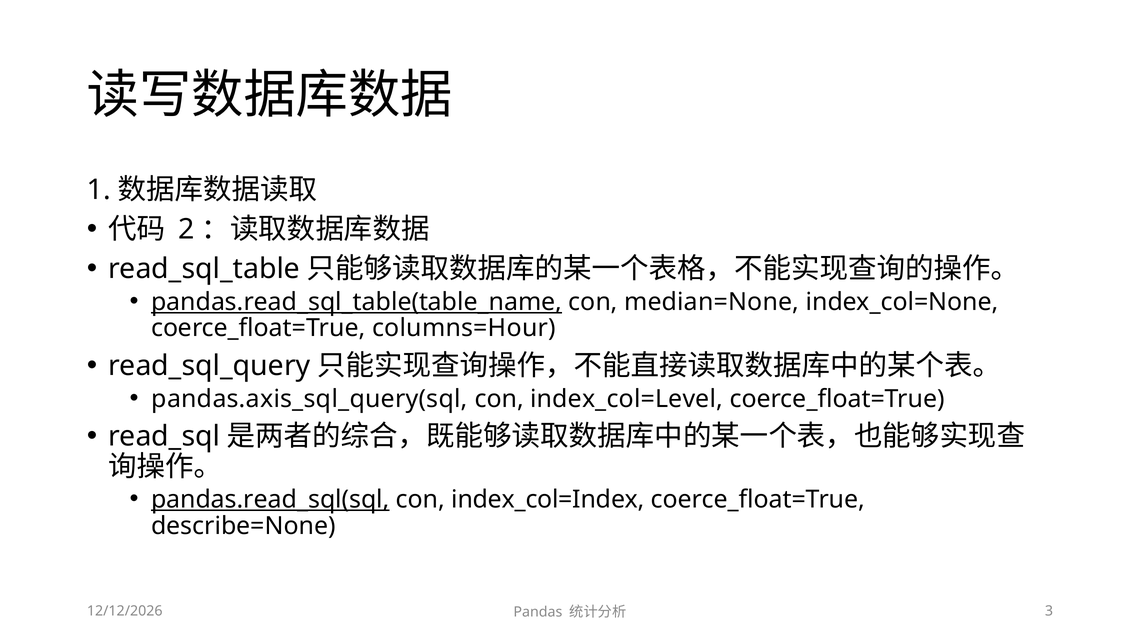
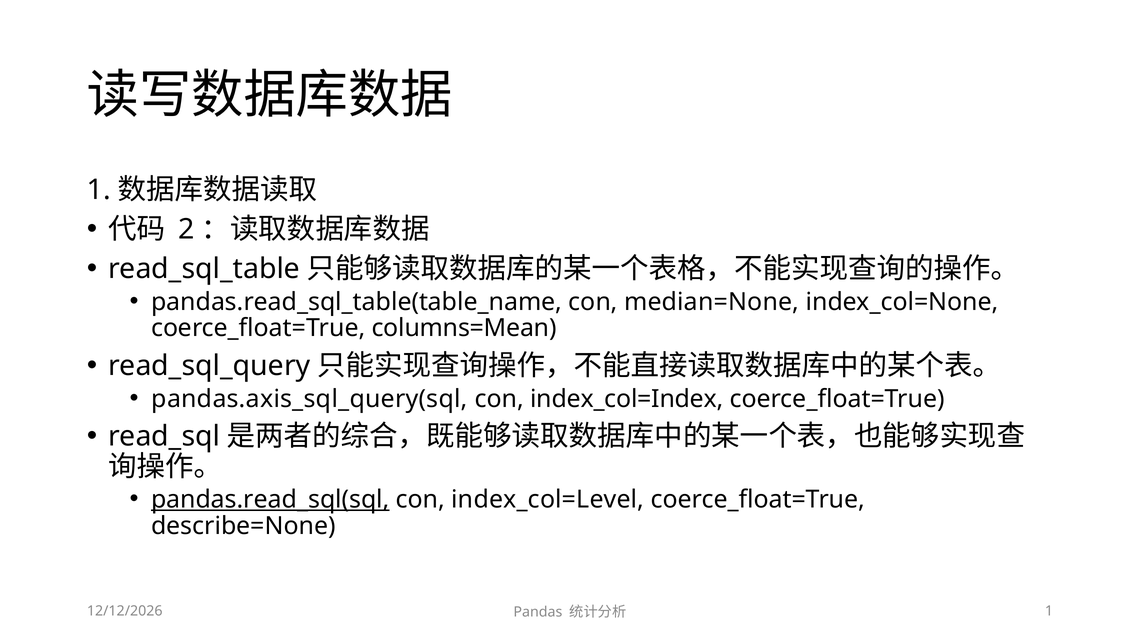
pandas.read_sql_table(table_name underline: present -> none
columns=Hour: columns=Hour -> columns=Mean
index_col=Level: index_col=Level -> index_col=Index
index_col=Index: index_col=Index -> index_col=Level
3 at (1049, 611): 3 -> 1
